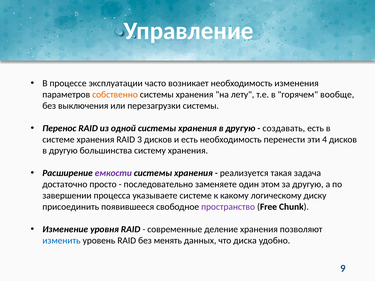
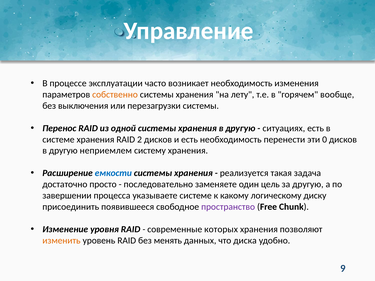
создавать: создавать -> ситуациях
3: 3 -> 2
4: 4 -> 0
большинства: большинства -> неприемлем
емкости colour: purple -> blue
этом: этом -> цель
деление: деление -> которых
изменить colour: blue -> orange
